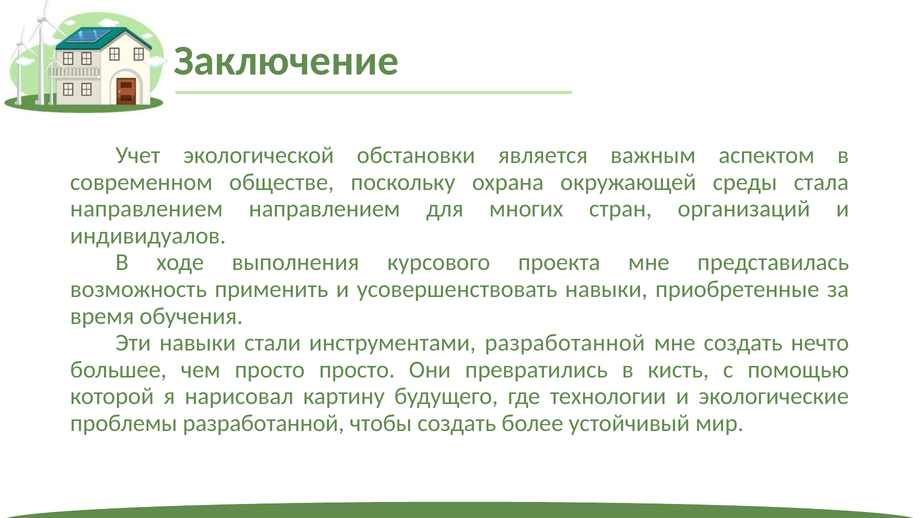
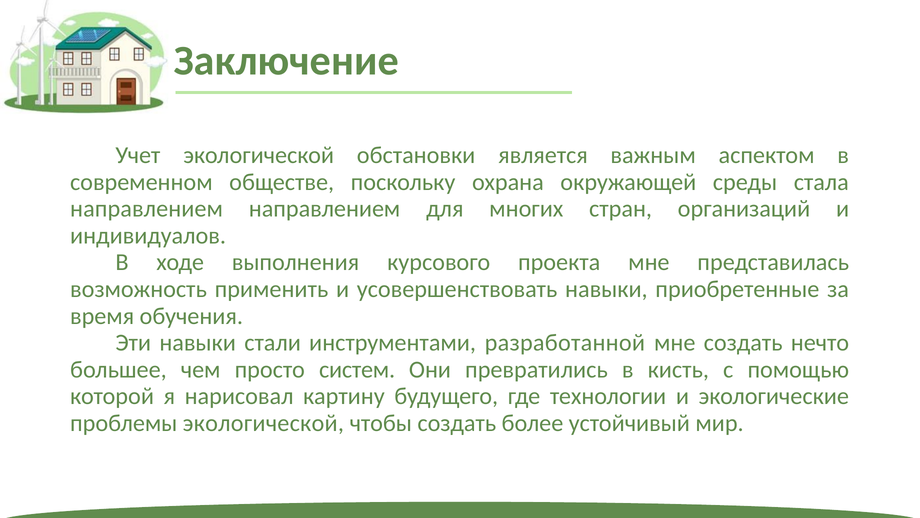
просто просто: просто -> систем
проблемы разработанной: разработанной -> экологической
